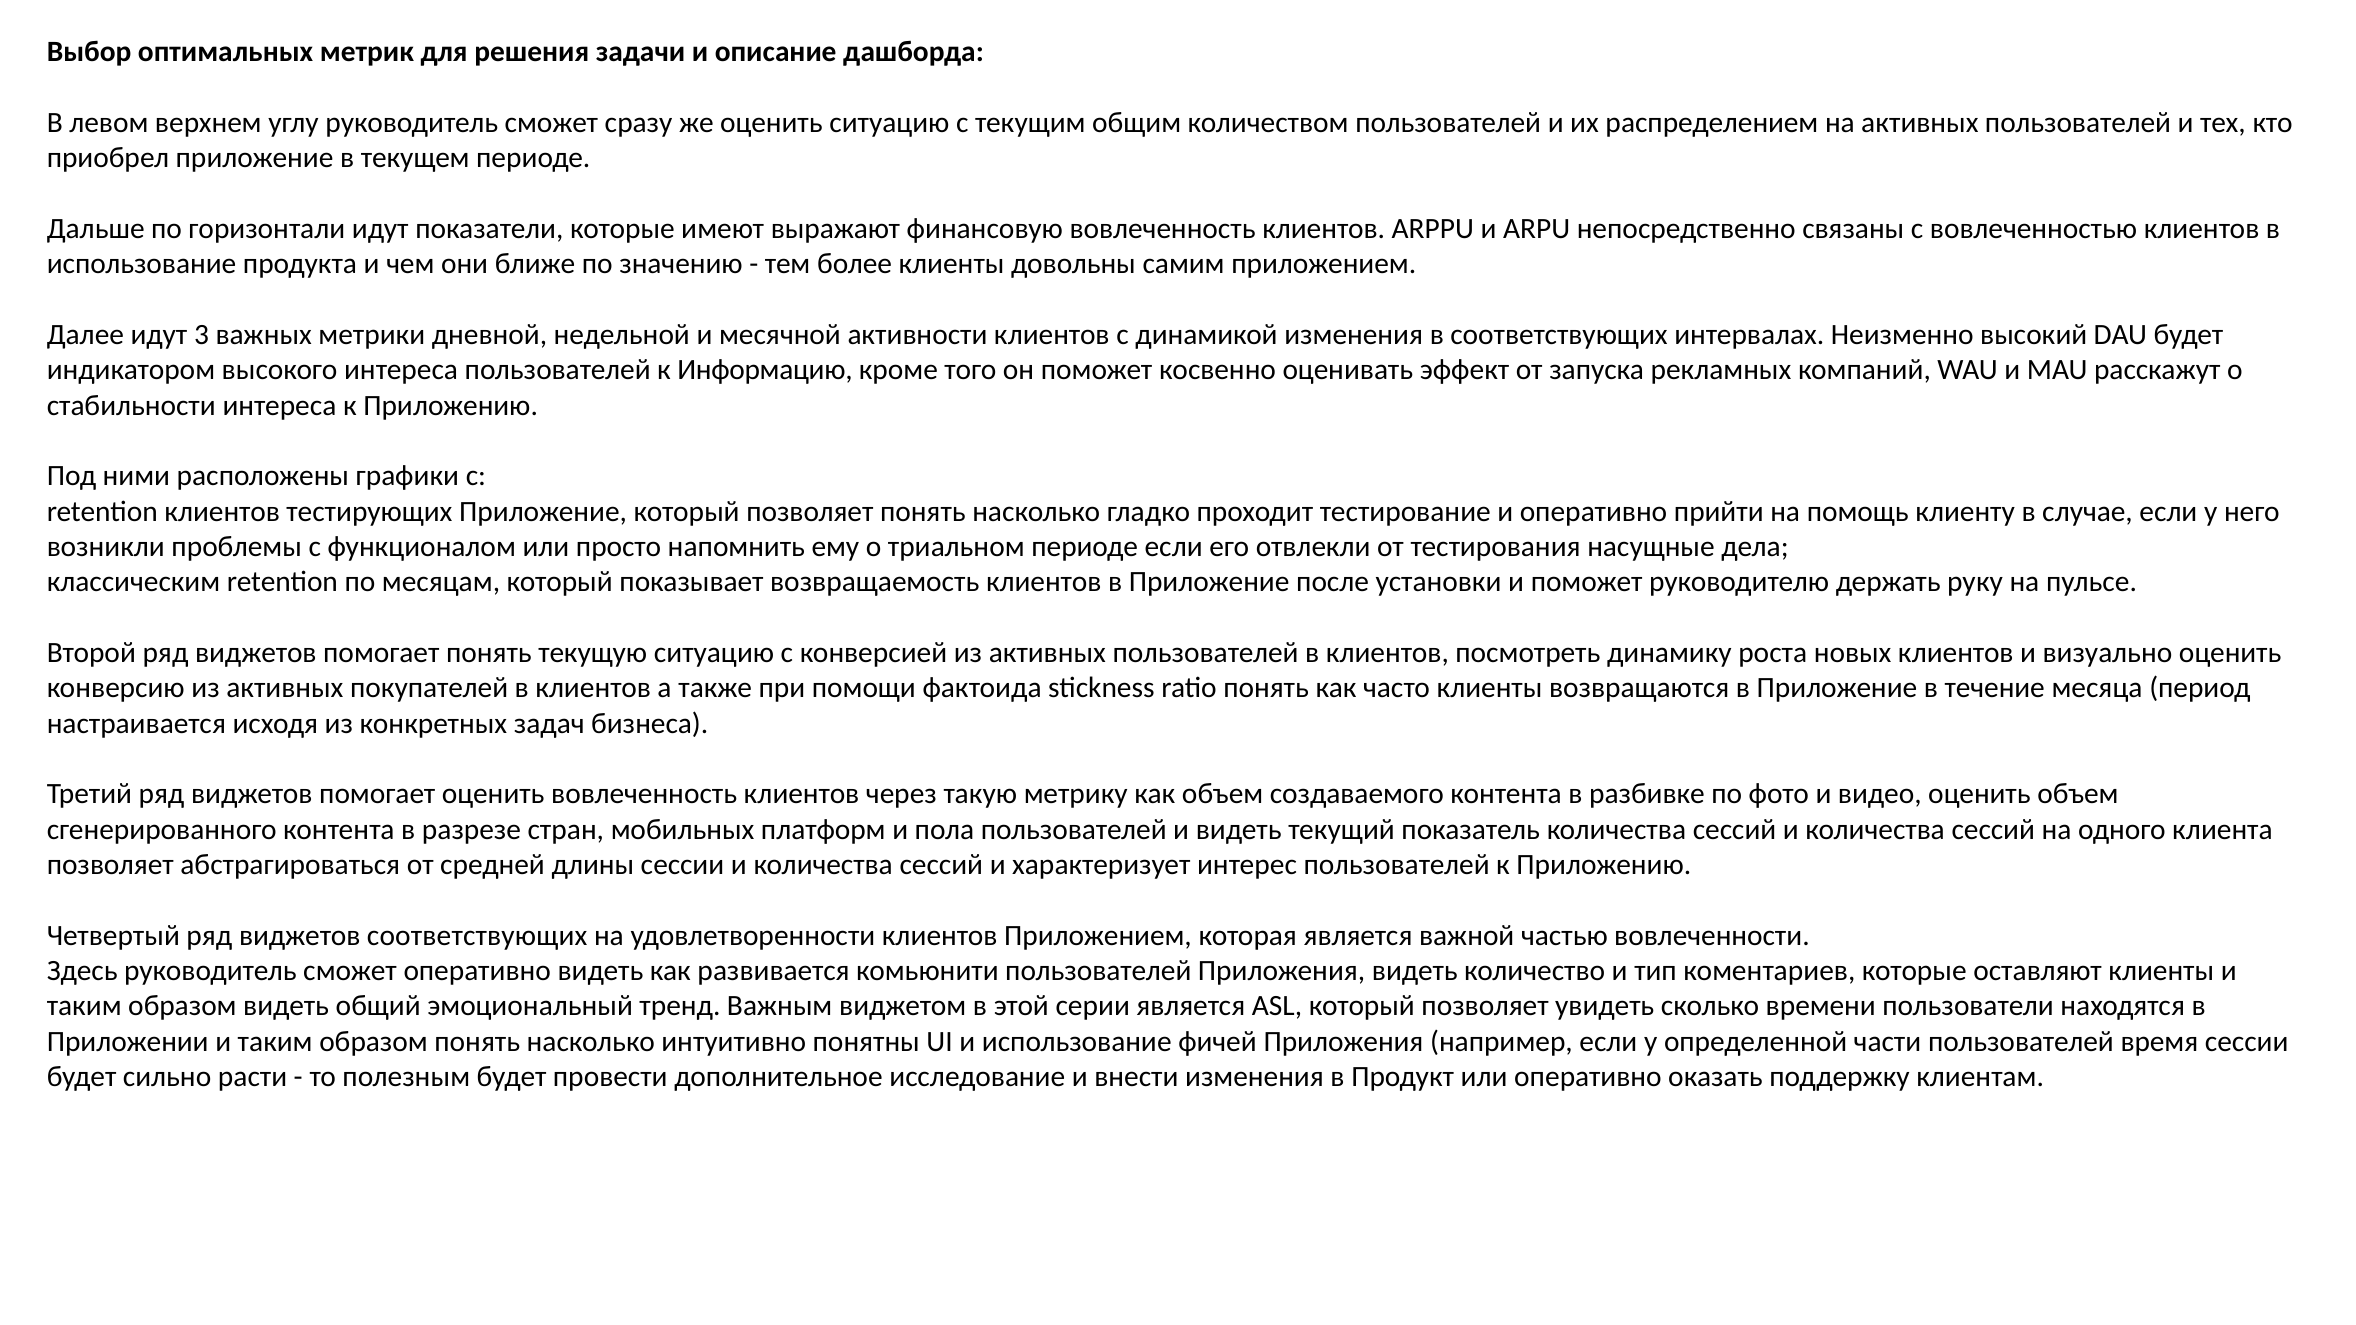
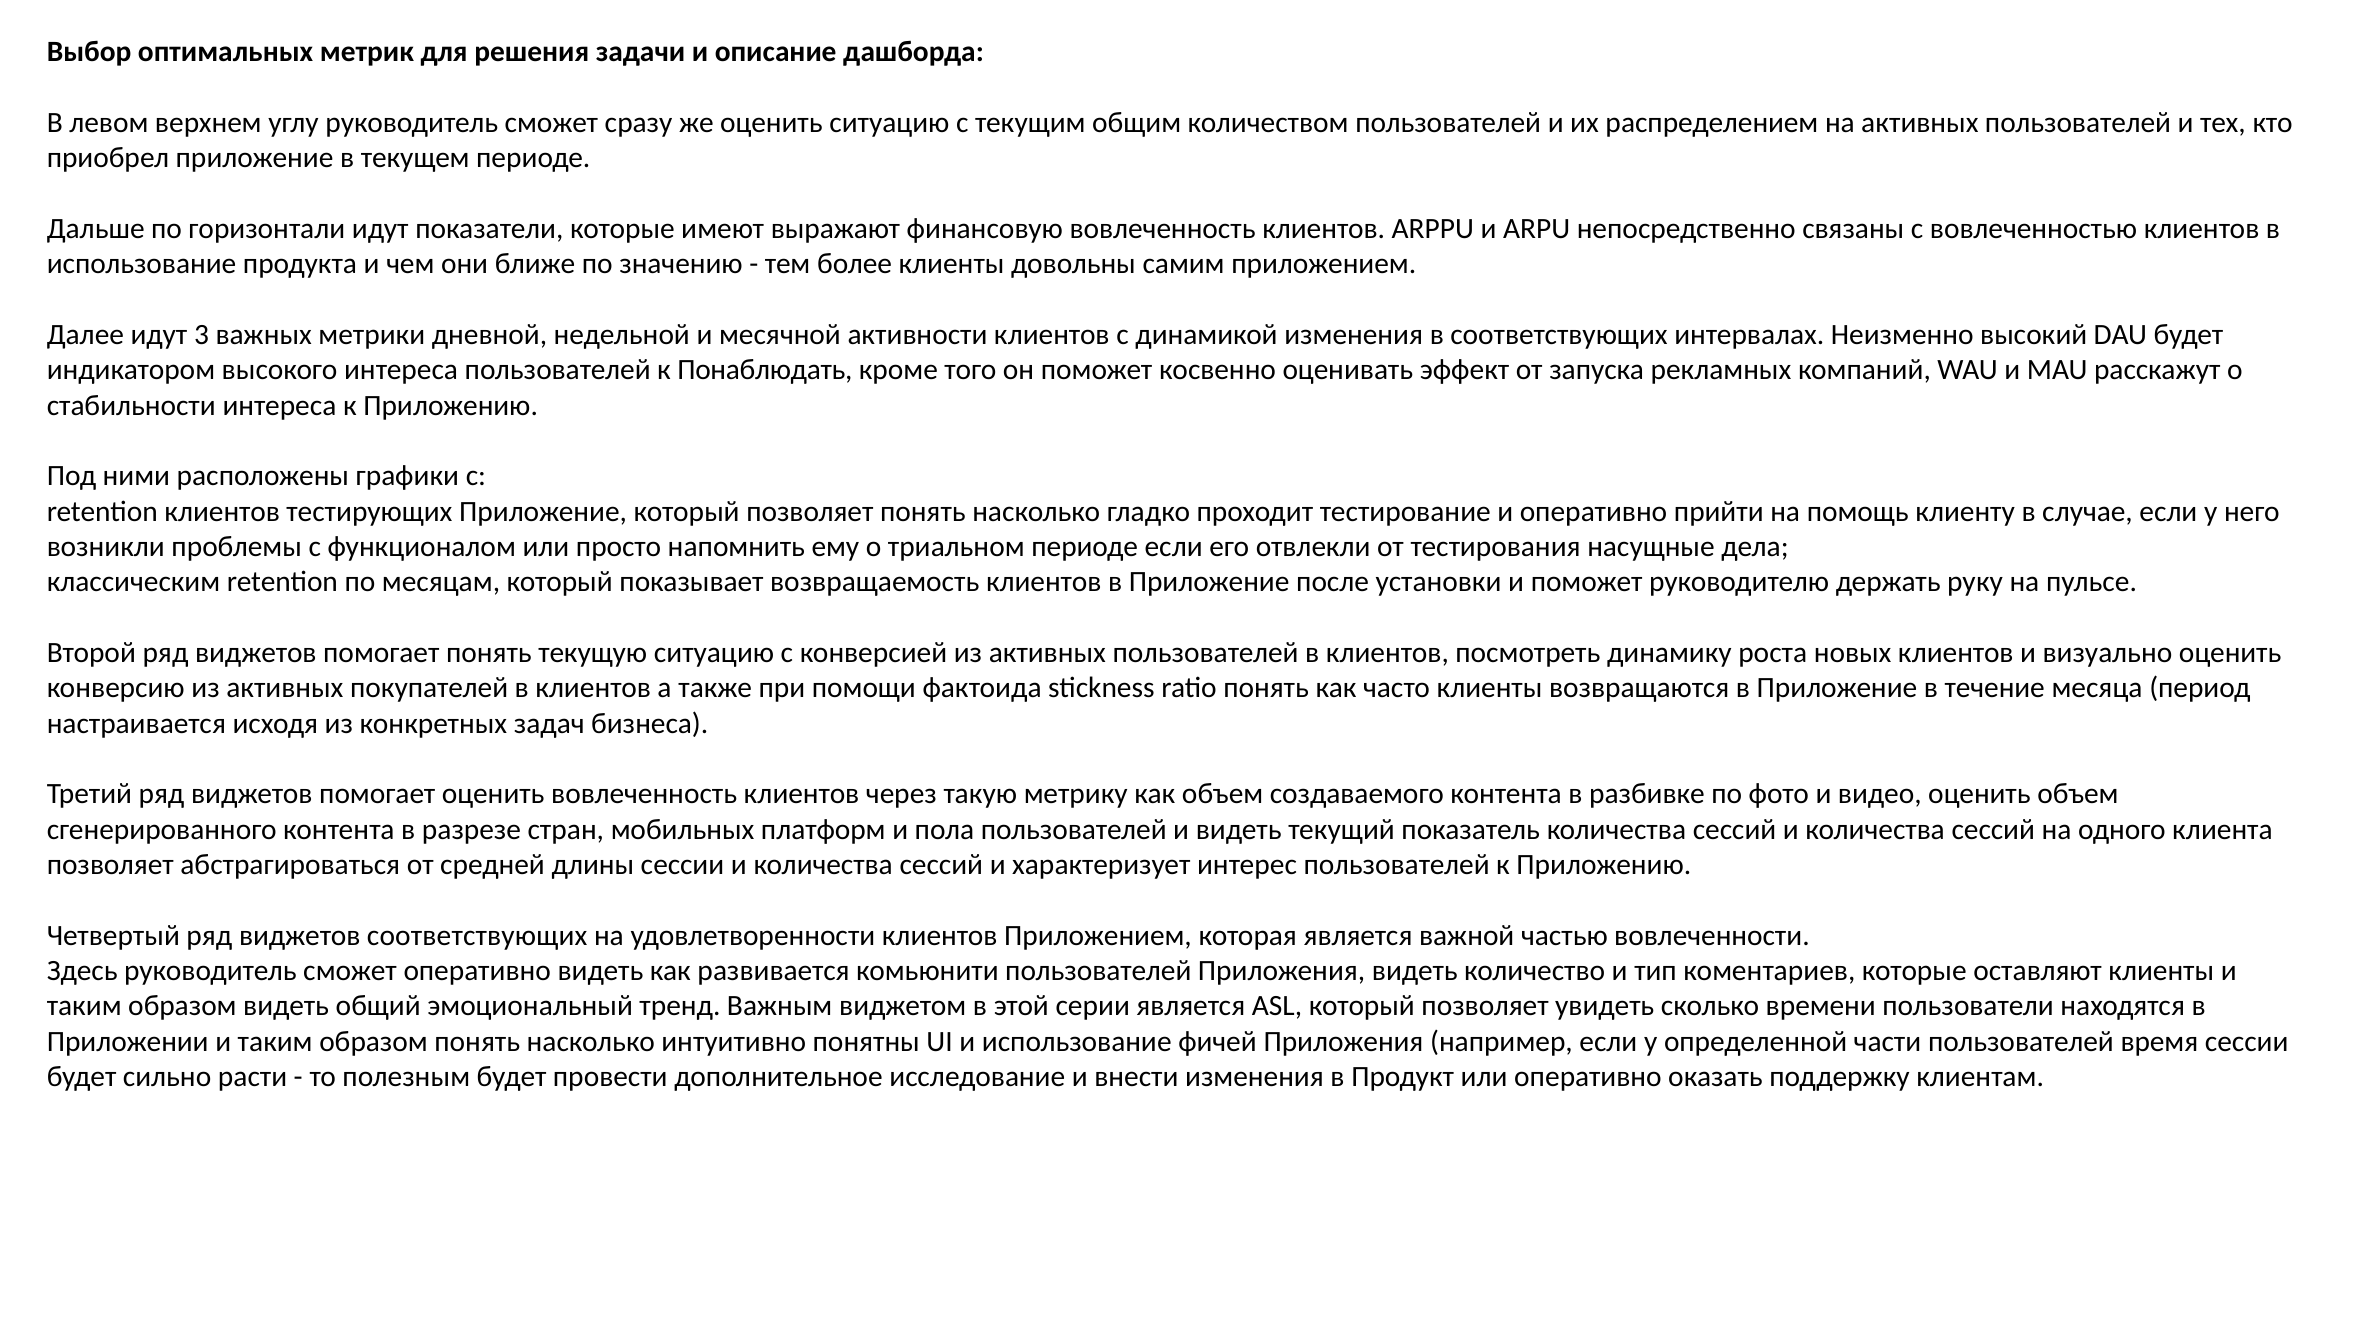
Информацию: Информацию -> Понаблюдать
